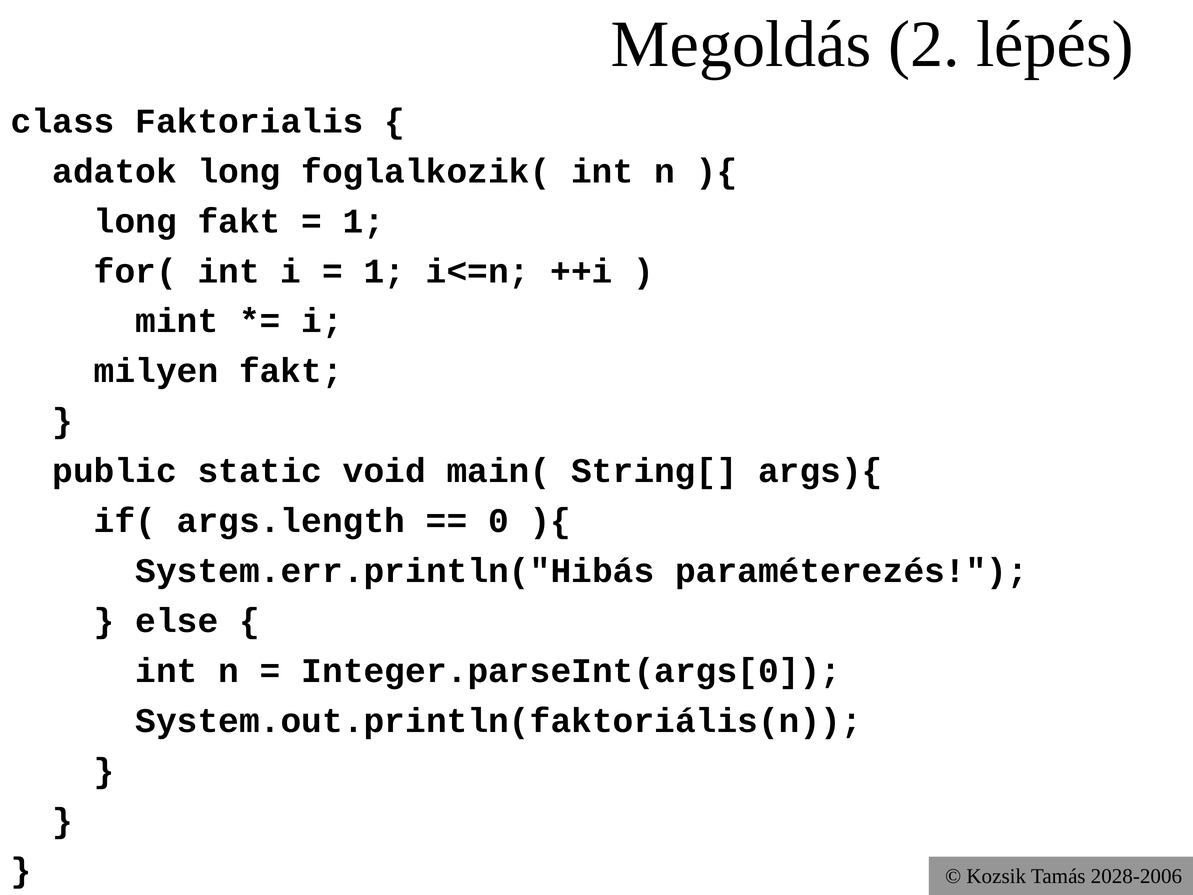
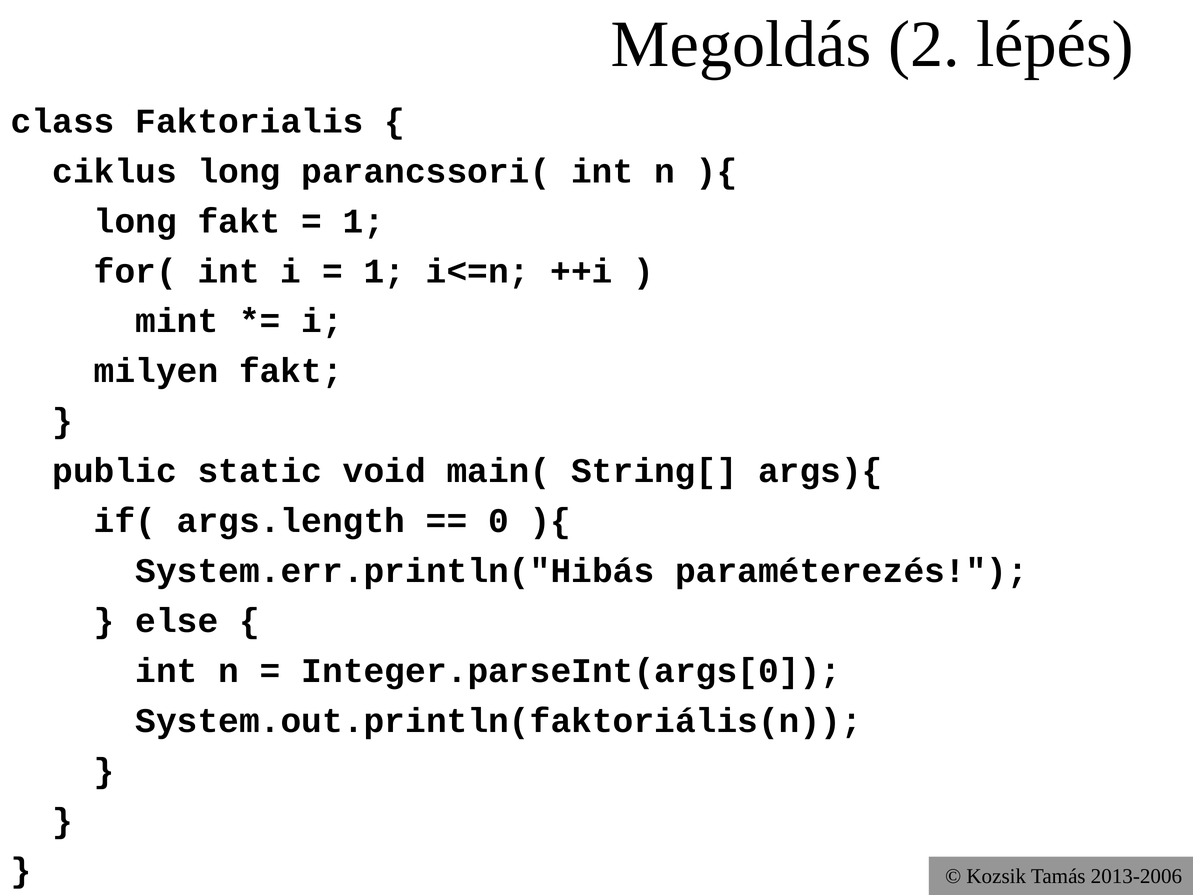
adatok: adatok -> ciklus
foglalkozik(: foglalkozik( -> parancssori(
2028-2006: 2028-2006 -> 2013-2006
